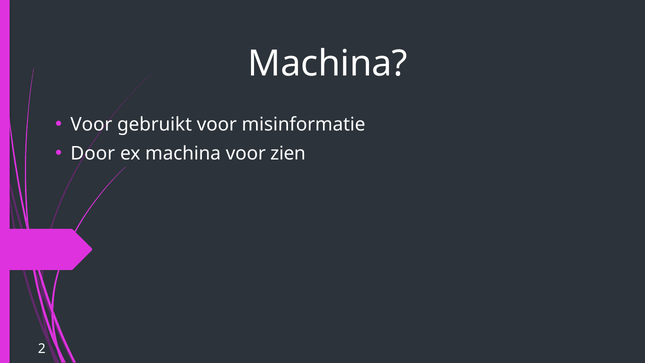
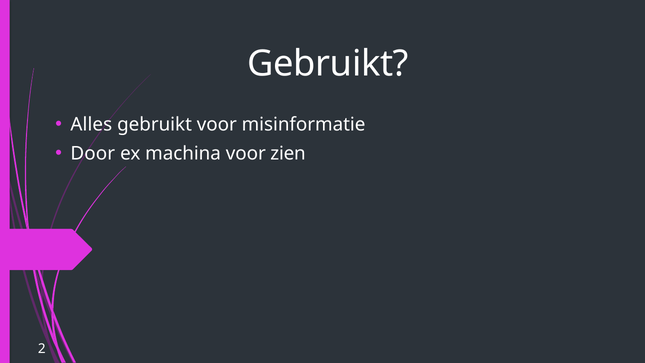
Machina at (328, 64): Machina -> Gebruikt
Voor at (91, 124): Voor -> Alles
